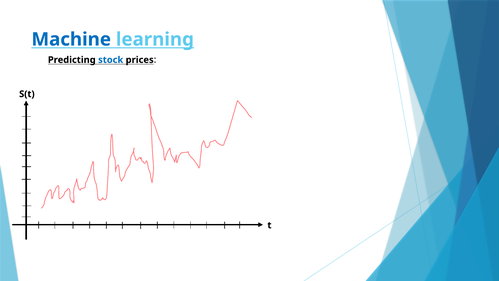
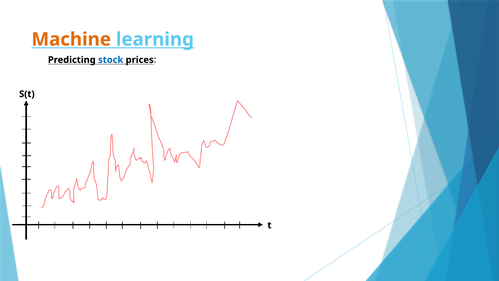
Machine colour: blue -> orange
